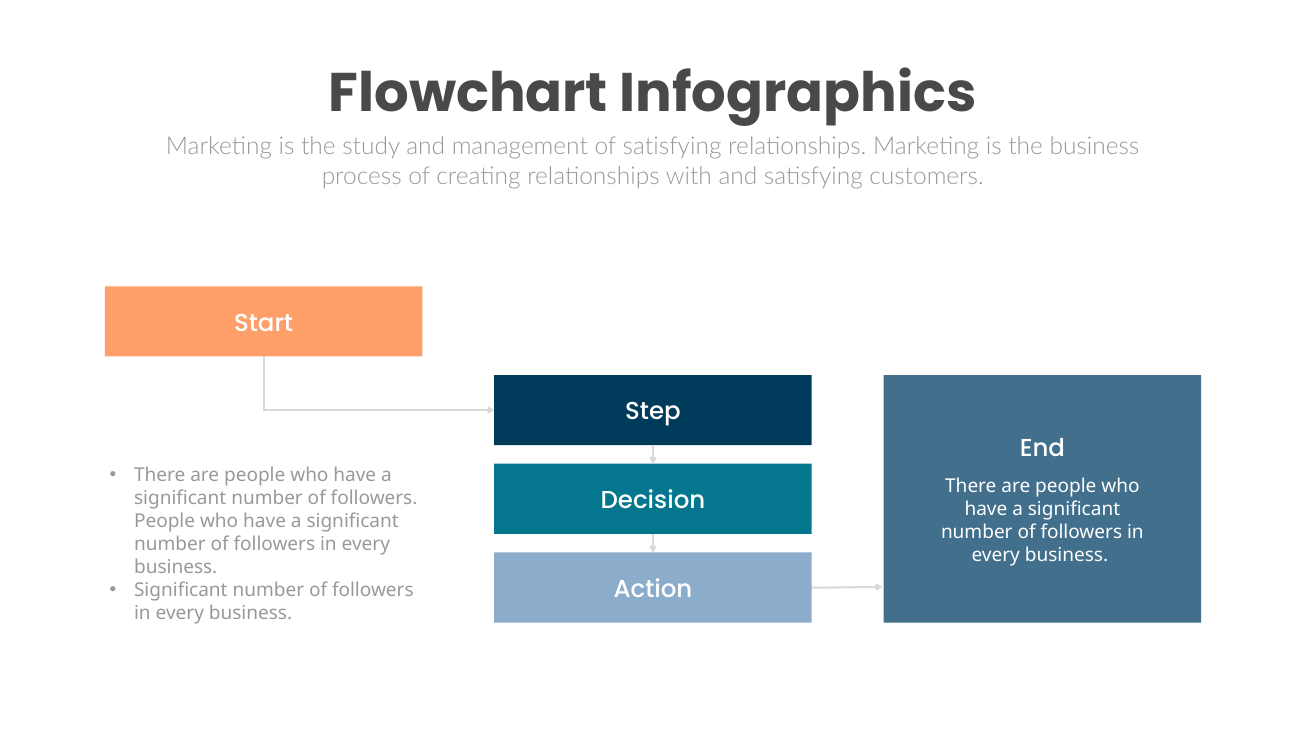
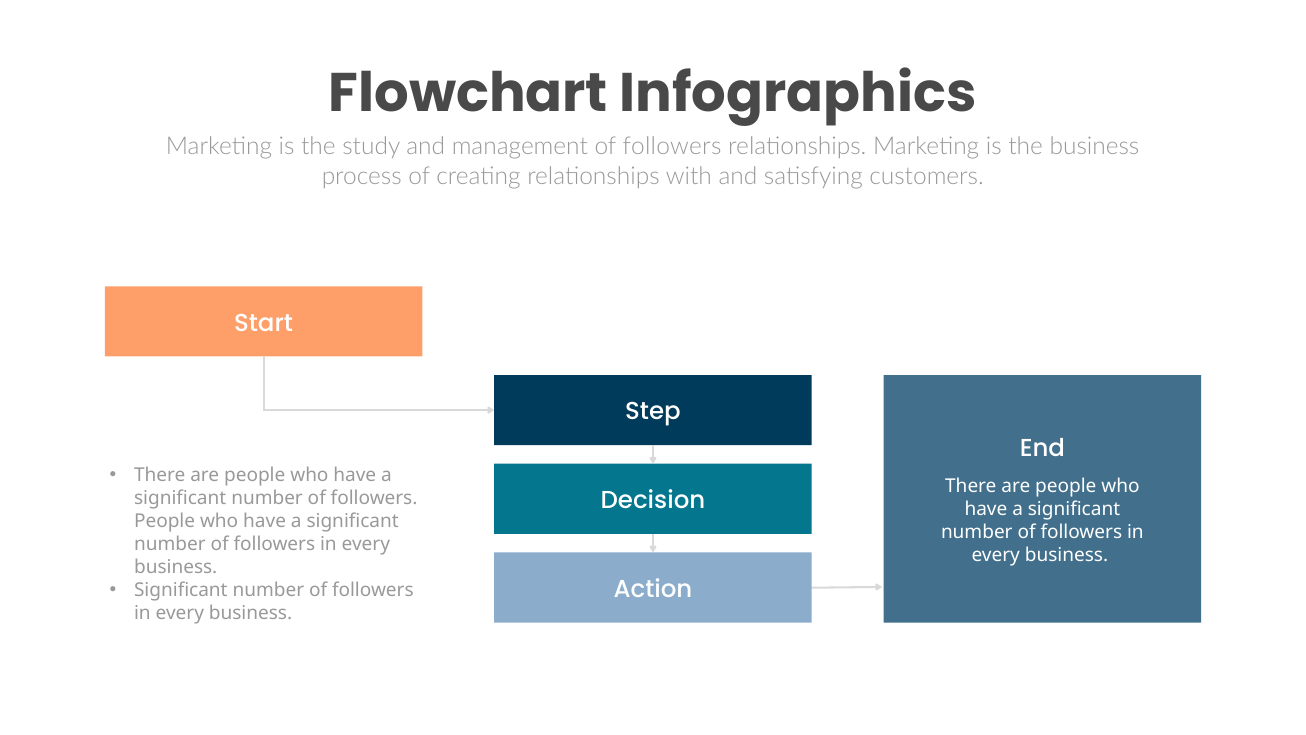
management of satisfying: satisfying -> followers
